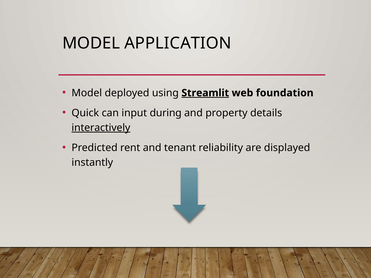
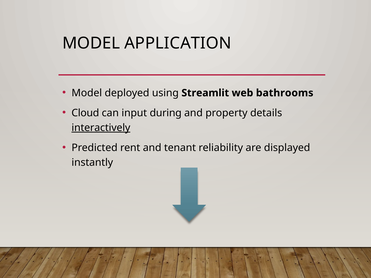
Streamlit underline: present -> none
foundation: foundation -> bathrooms
Quick: Quick -> Cloud
